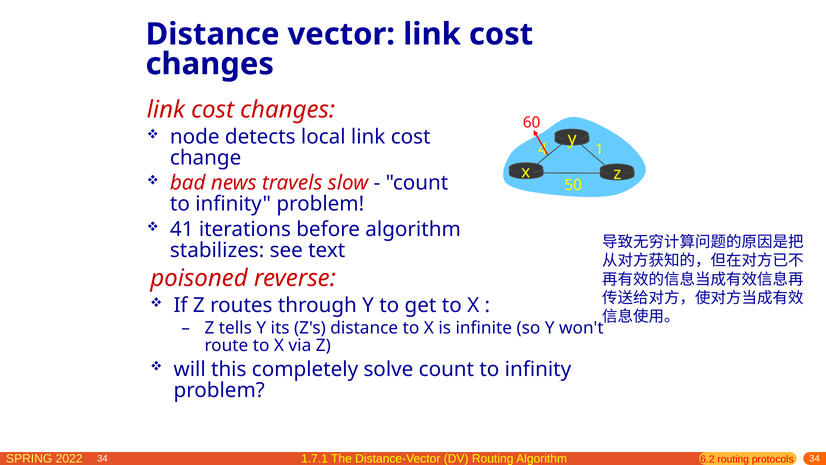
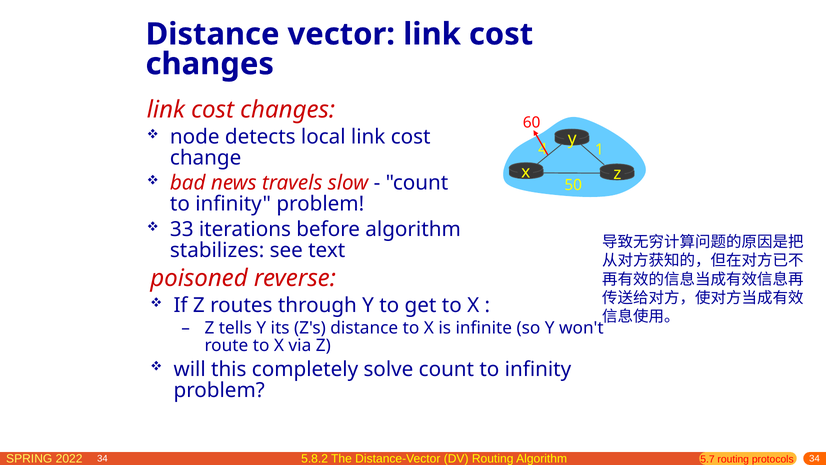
41: 41 -> 33
1.7.1: 1.7.1 -> 5.8.2
6.2: 6.2 -> 5.7
